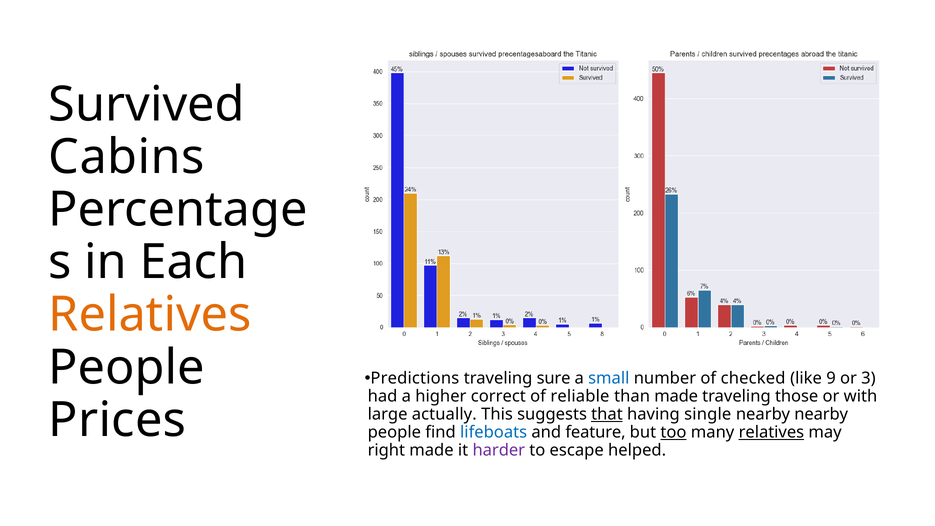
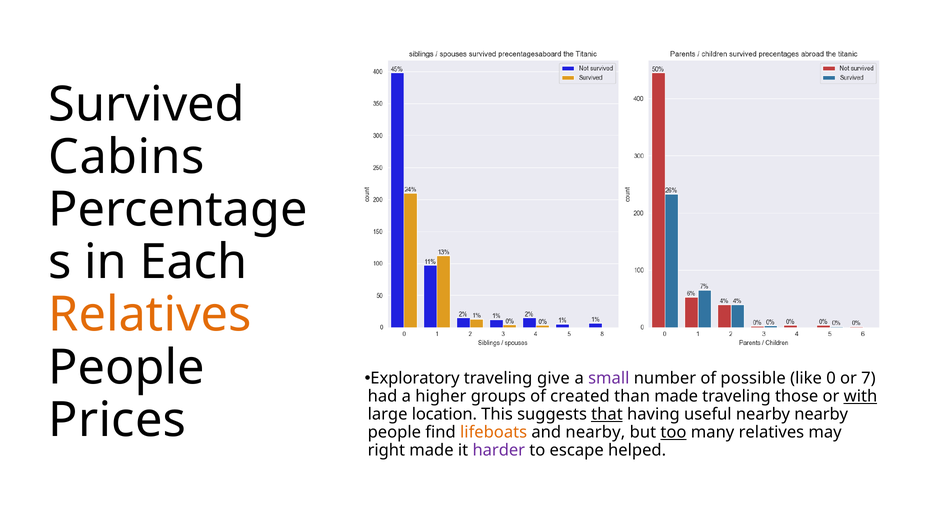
Predictions: Predictions -> Exploratory
sure: sure -> give
small colour: blue -> purple
checked: checked -> possible
9: 9 -> 0
3: 3 -> 7
correct: correct -> groups
reliable: reliable -> created
with underline: none -> present
actually: actually -> location
single: single -> useful
lifeboats colour: blue -> orange
and feature: feature -> nearby
relatives at (771, 432) underline: present -> none
